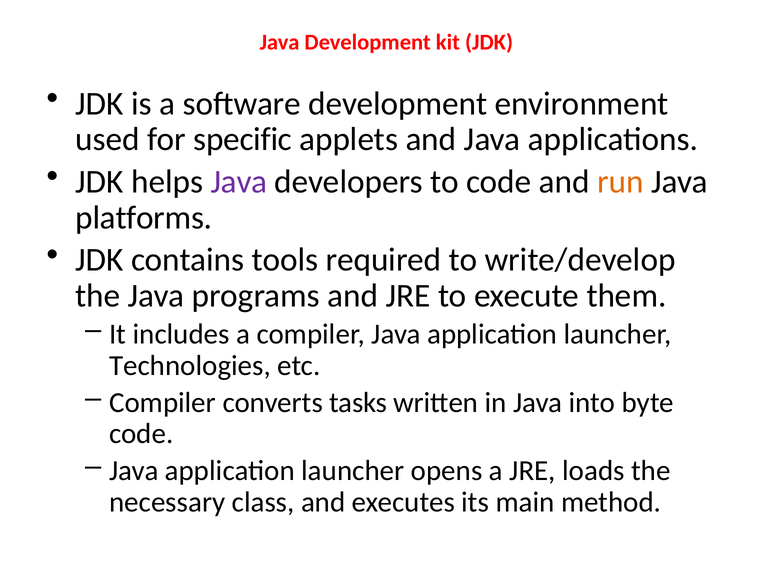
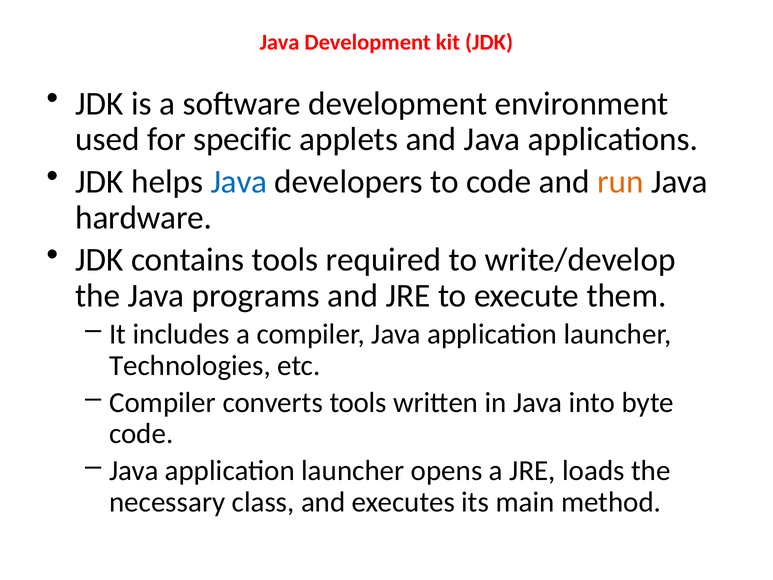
Java at (239, 182) colour: purple -> blue
platforms: platforms -> hardware
converts tasks: tasks -> tools
